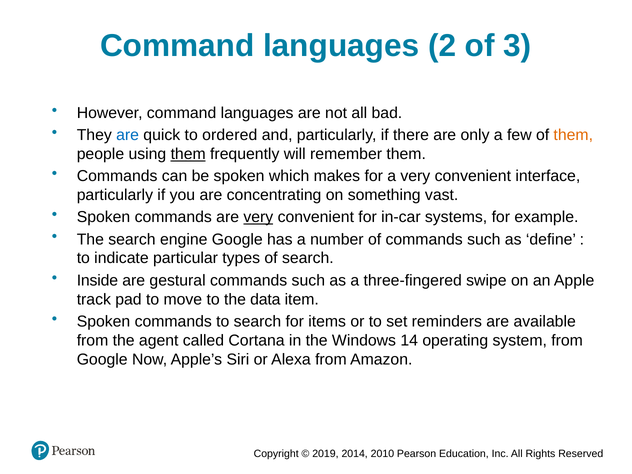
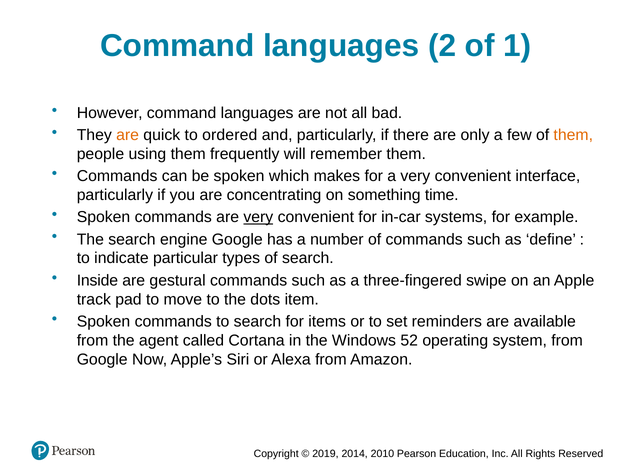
3: 3 -> 1
are at (128, 135) colour: blue -> orange
them at (188, 154) underline: present -> none
vast: vast -> time
data: data -> dots
14: 14 -> 52
